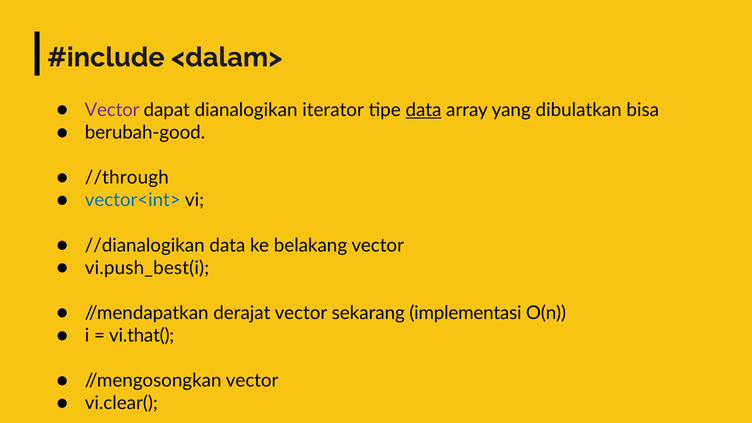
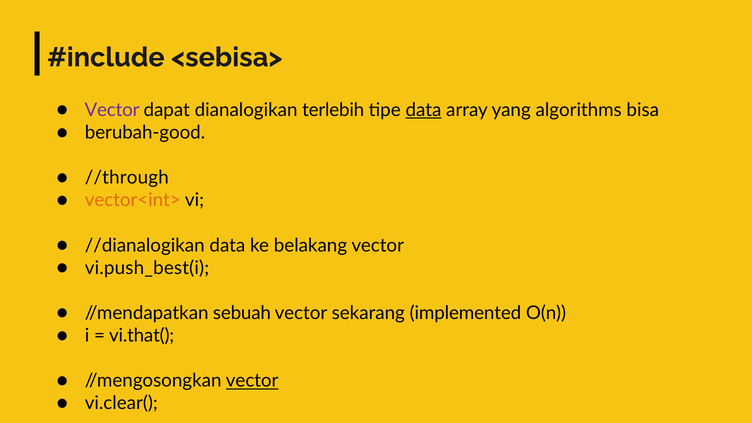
<dalam>: <dalam> -> <sebisa>
iterator: iterator -> terlebih
dibulatkan: dibulatkan -> algorithms
vector<int> colour: blue -> orange
derajat: derajat -> sebuah
implementasi: implementasi -> implemented
vector at (252, 381) underline: none -> present
